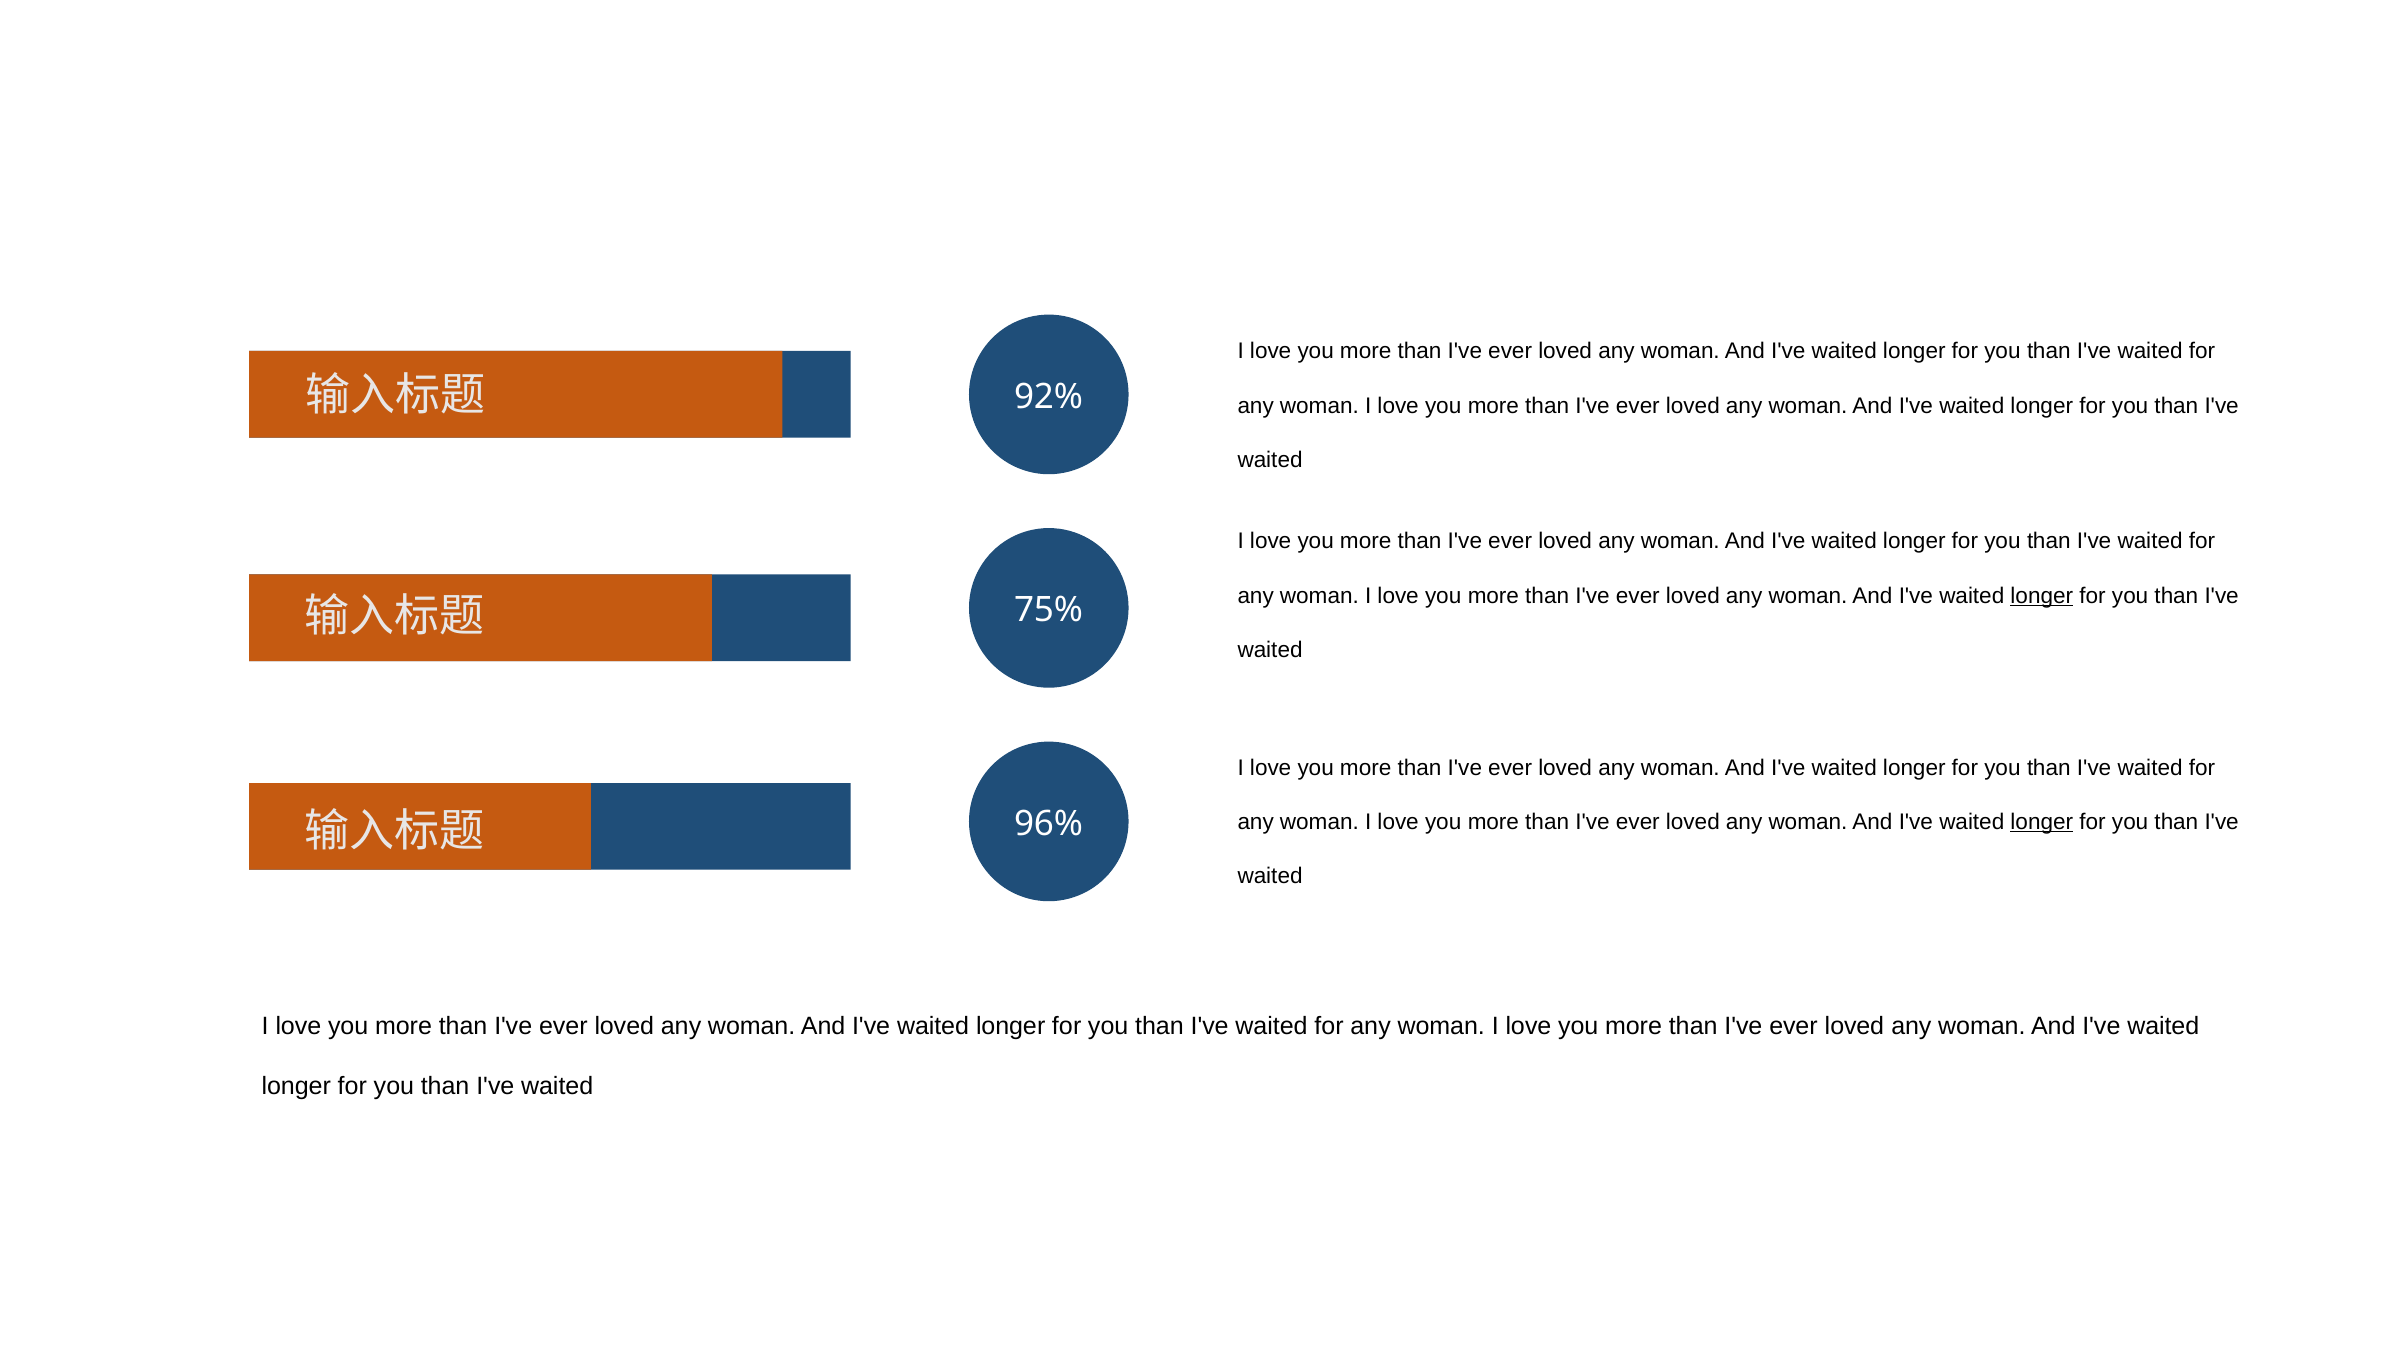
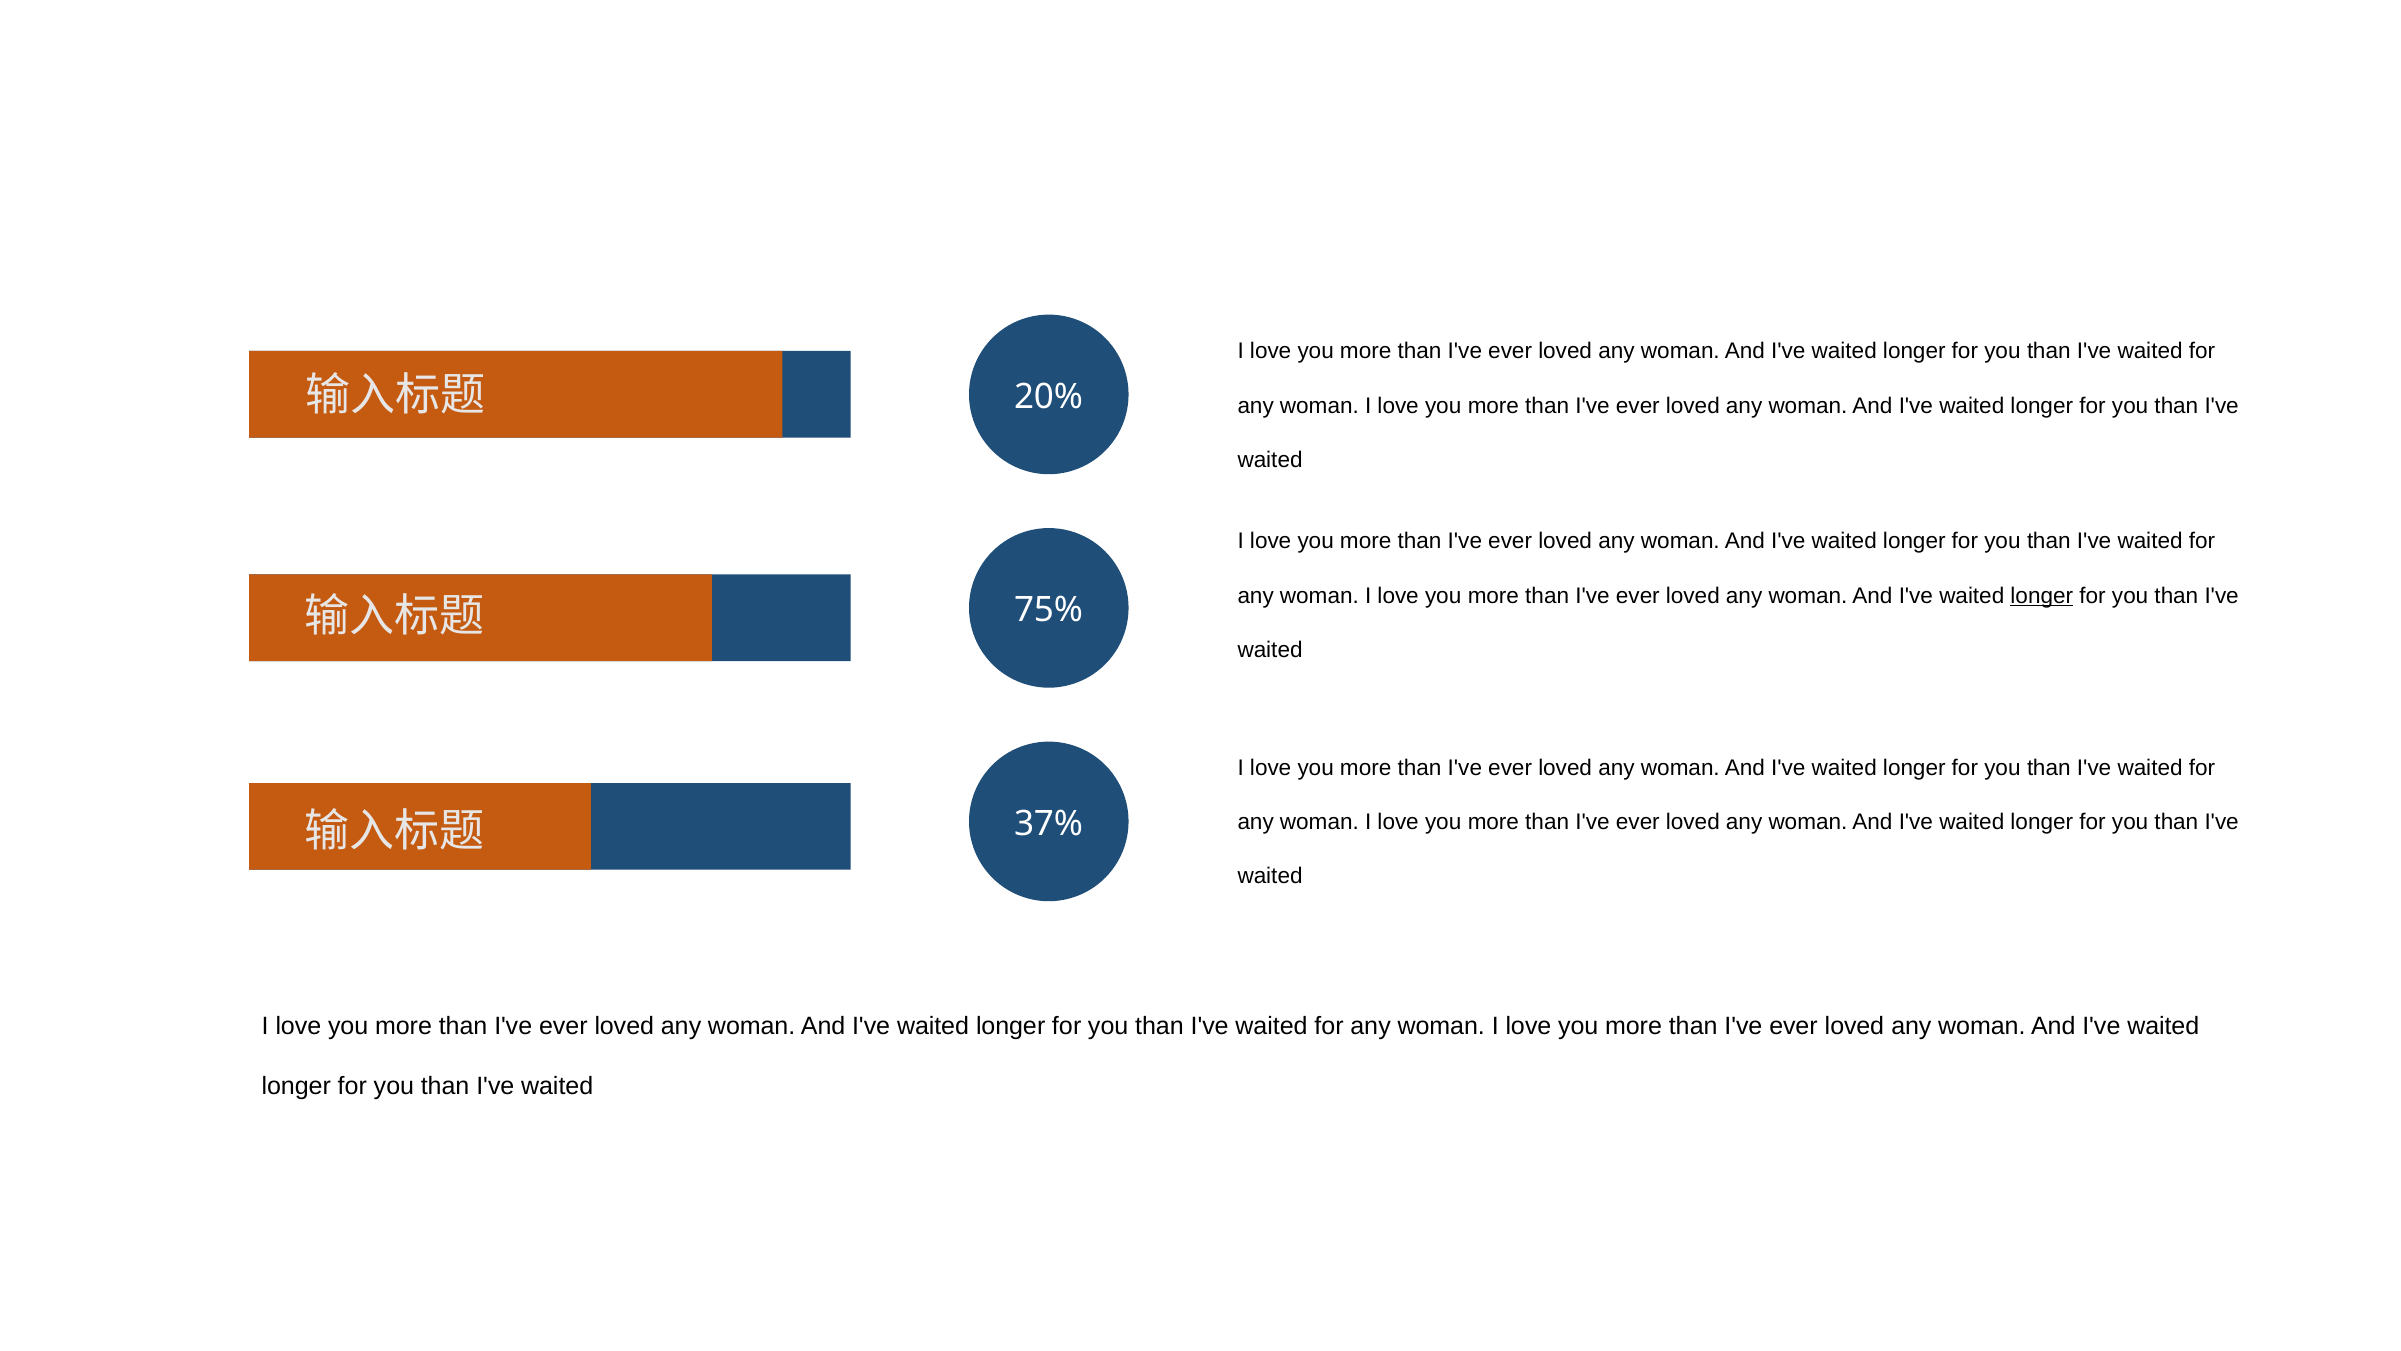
92%: 92% -> 20%
longer at (2042, 822) underline: present -> none
96%: 96% -> 37%
